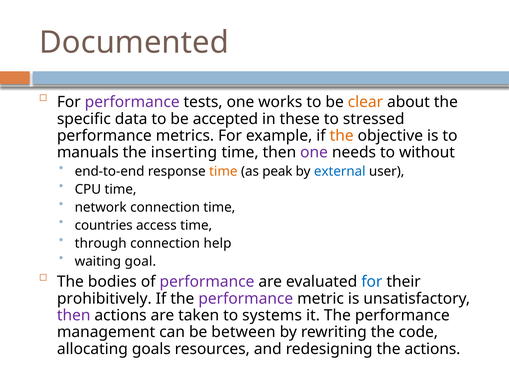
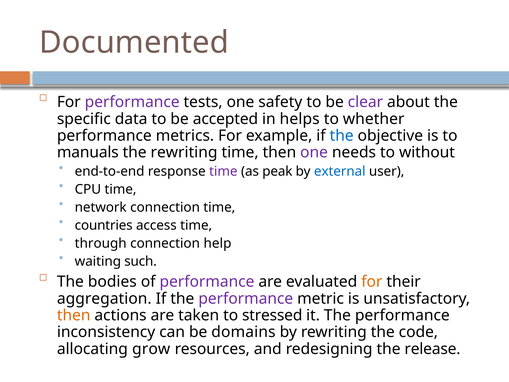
works: works -> safety
clear colour: orange -> purple
these: these -> helps
stressed: stressed -> whether
the at (342, 136) colour: orange -> blue
the inserting: inserting -> rewriting
time at (223, 171) colour: orange -> purple
goal: goal -> such
for at (372, 282) colour: blue -> orange
prohibitively: prohibitively -> aggregation
then at (74, 315) colour: purple -> orange
systems: systems -> stressed
management: management -> inconsistency
between: between -> domains
goals: goals -> grow
the actions: actions -> release
